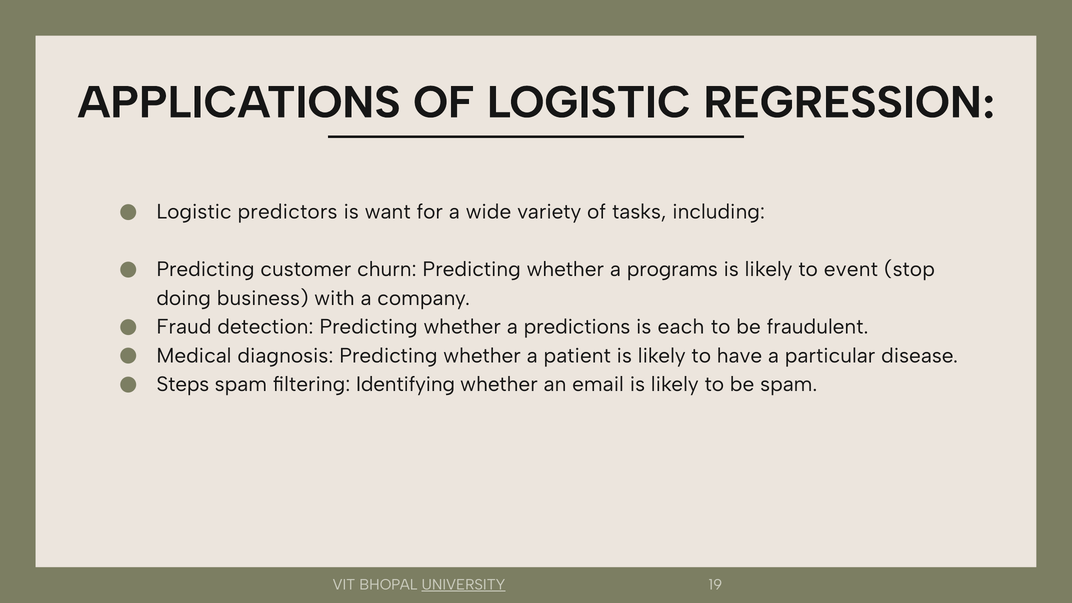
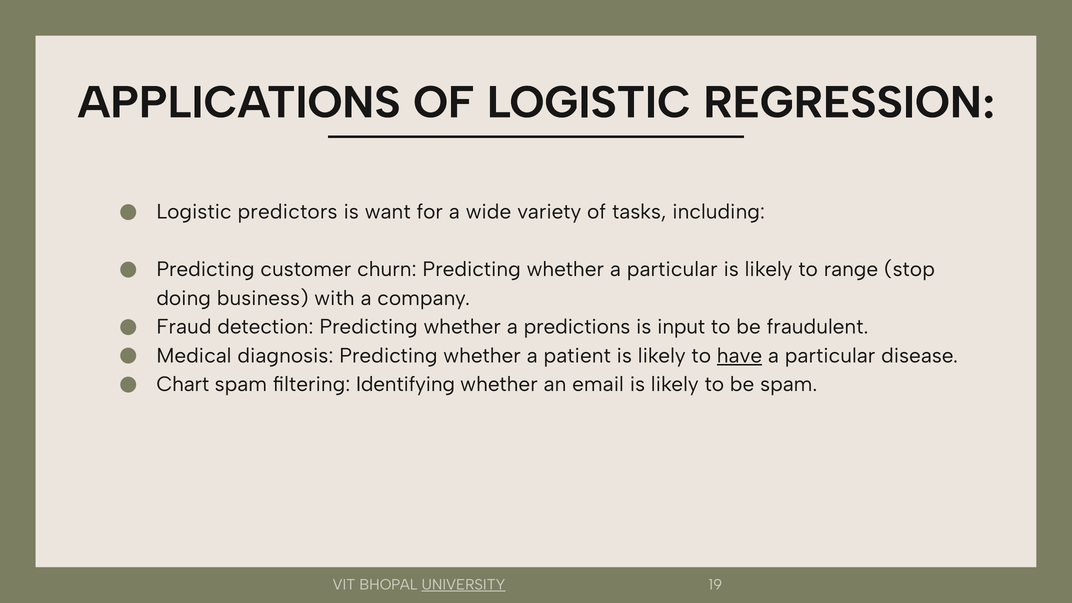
whether a programs: programs -> particular
event: event -> range
each: each -> input
have underline: none -> present
Steps: Steps -> Chart
